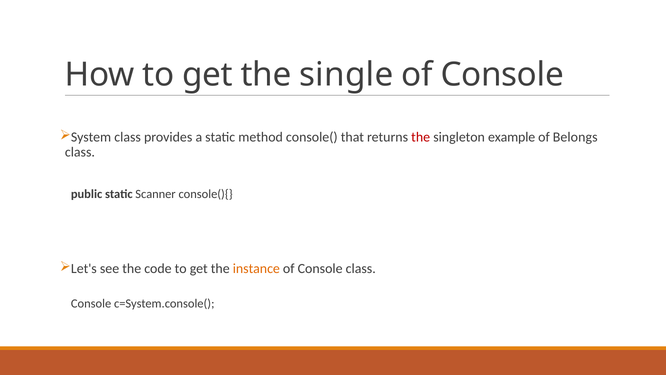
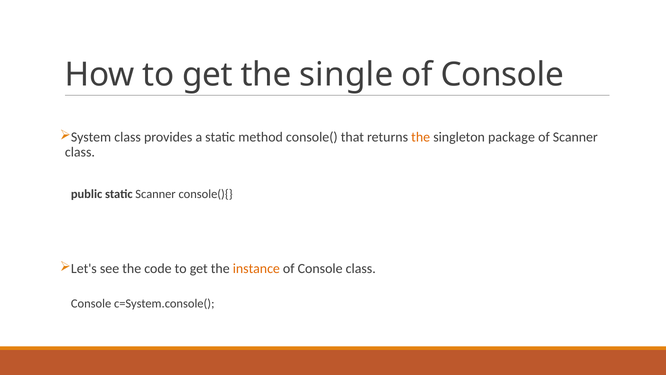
the at (421, 137) colour: red -> orange
example: example -> package
of Belongs: Belongs -> Scanner
